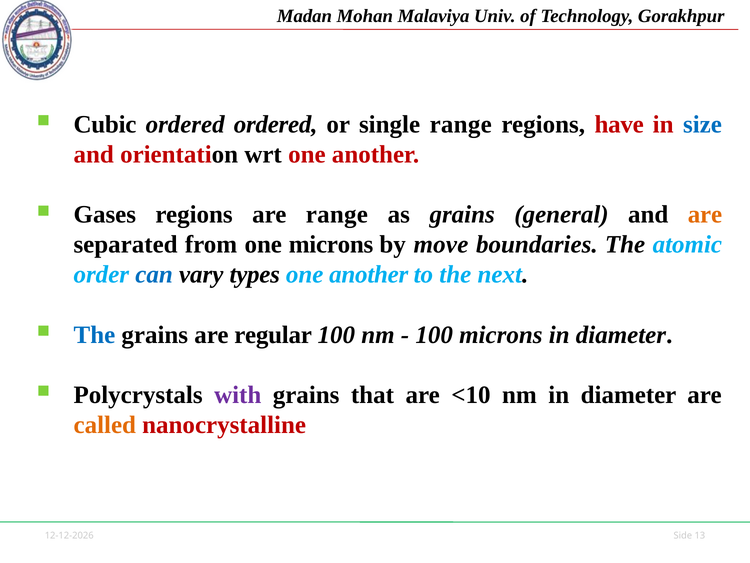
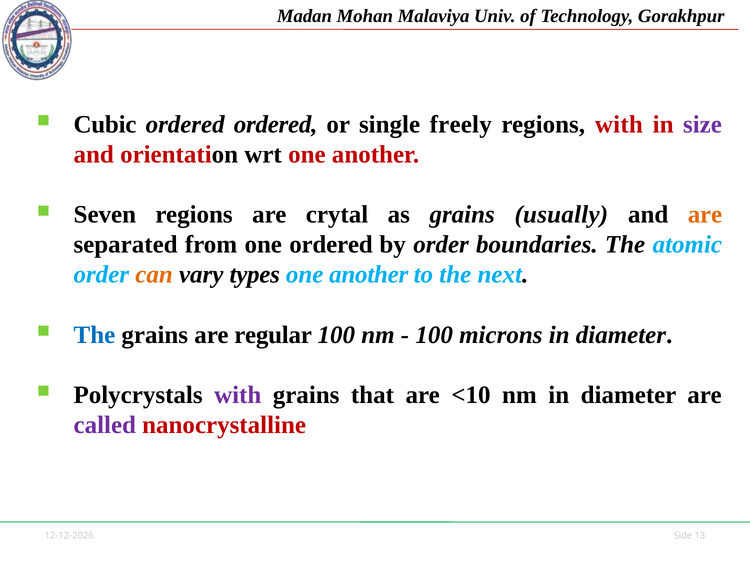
single range: range -> freely
regions have: have -> with
size colour: blue -> purple
Gases: Gases -> Seven
are range: range -> crytal
general: general -> usually
one microns: microns -> ordered
by move: move -> order
can colour: blue -> orange
called colour: orange -> purple
